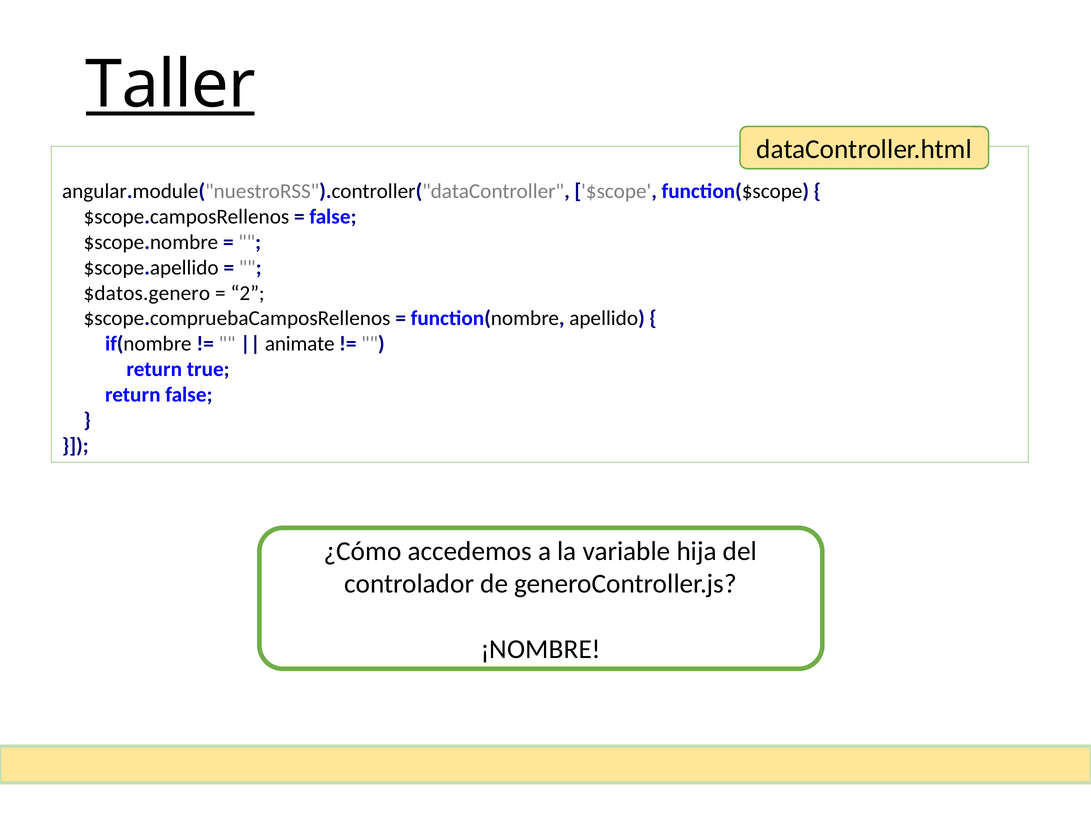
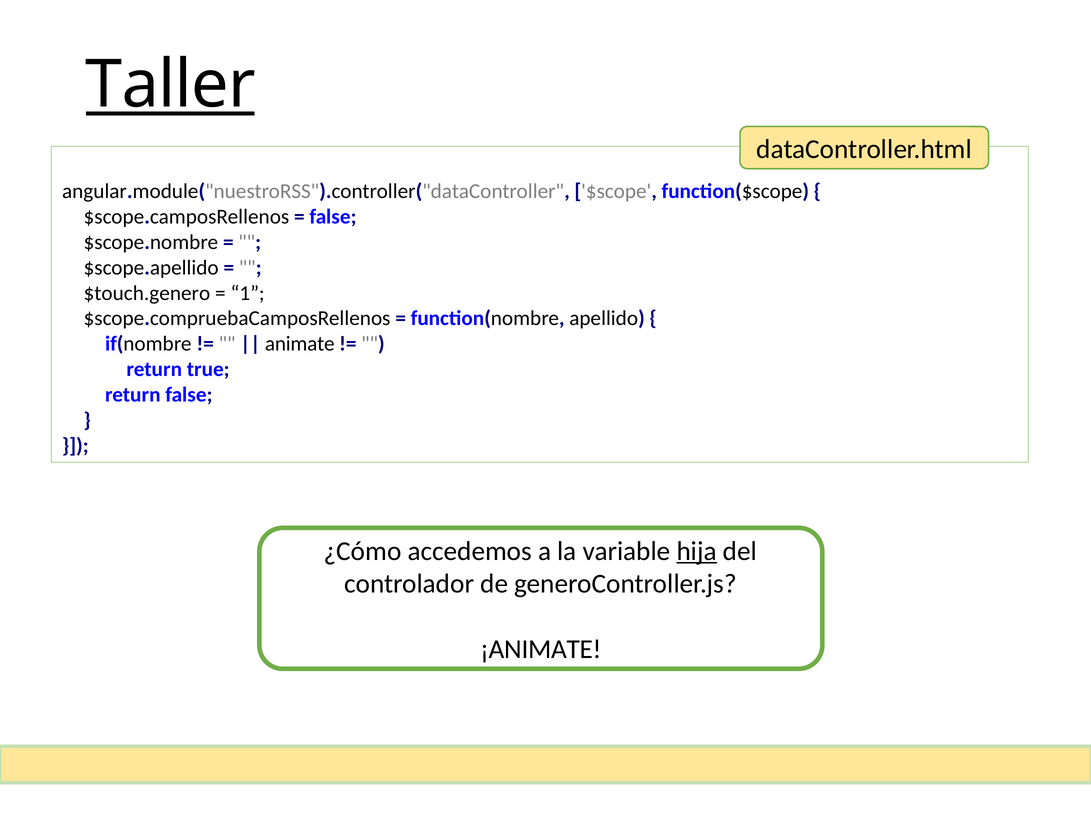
$datos.genero: $datos.genero -> $touch.genero
2: 2 -> 1
hija underline: none -> present
¡NOMBRE: ¡NOMBRE -> ¡ANIMATE
